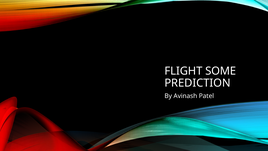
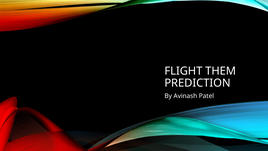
SOME: SOME -> THEM
